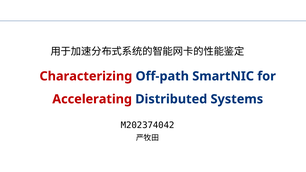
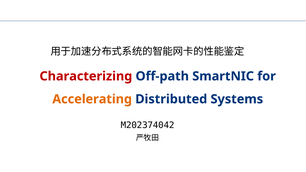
Accelerating colour: red -> orange
